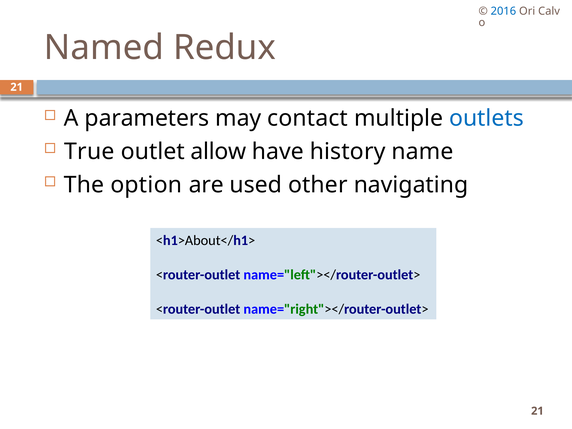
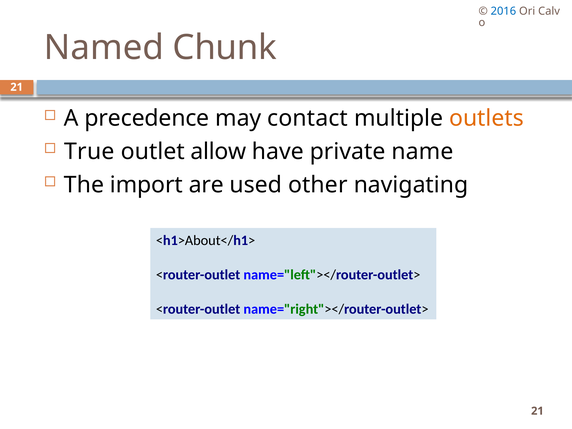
Redux: Redux -> Chunk
parameters: parameters -> precedence
outlets colour: blue -> orange
history: history -> private
option: option -> import
